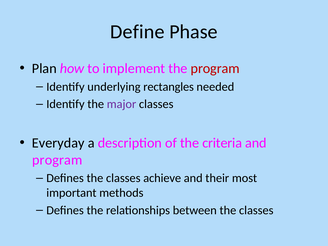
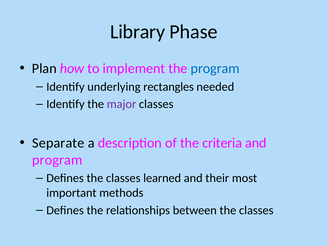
Define: Define -> Library
program at (215, 69) colour: red -> blue
Everyday: Everyday -> Separate
achieve: achieve -> learned
